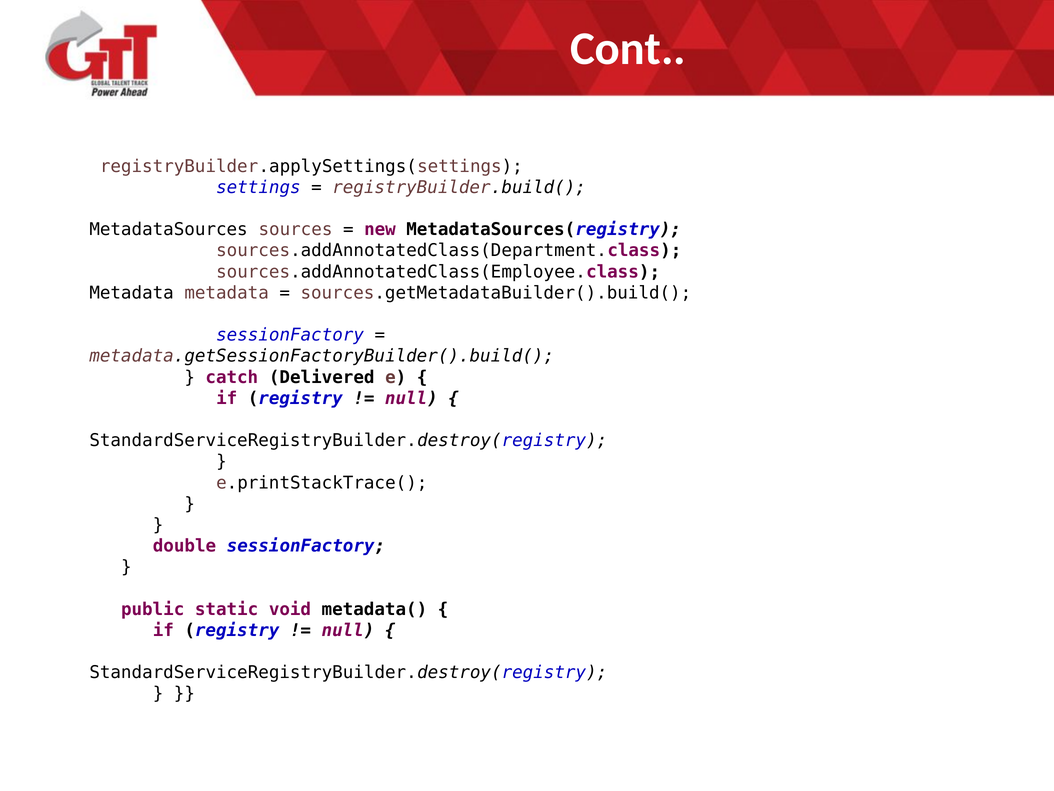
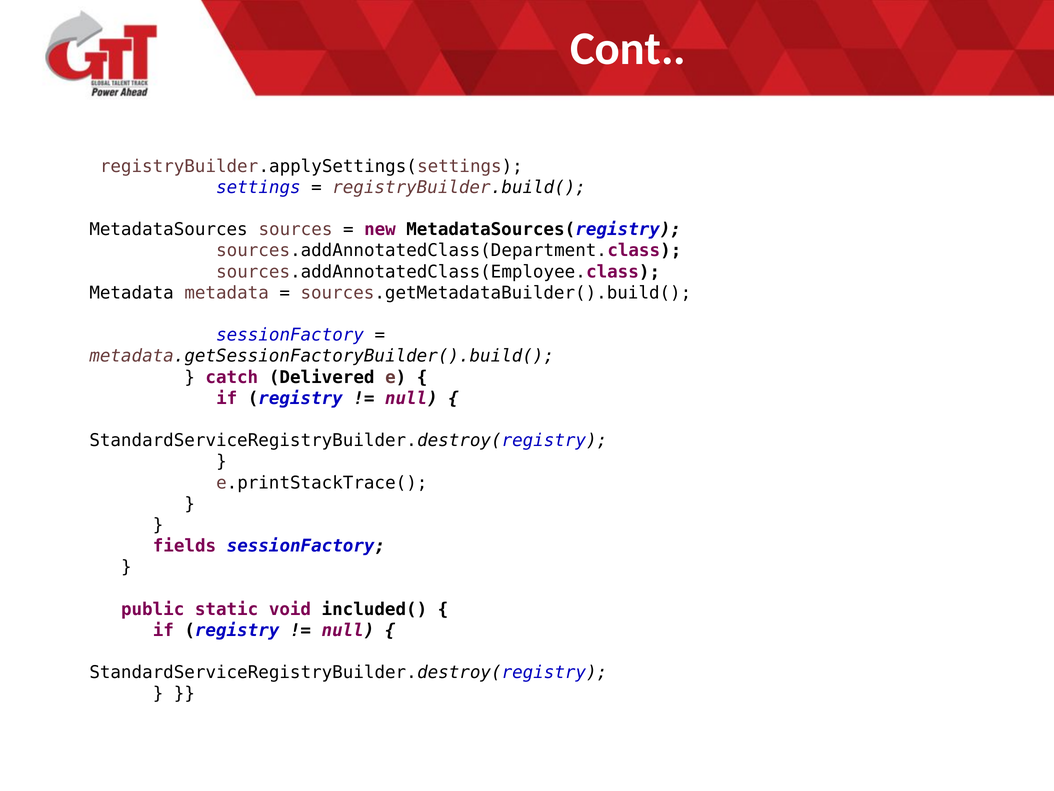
double: double -> fields
metadata(: metadata( -> included(
